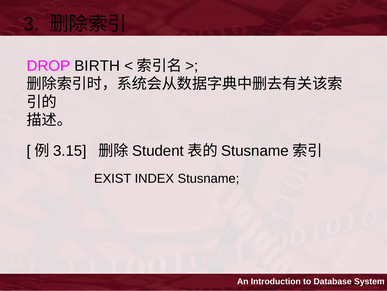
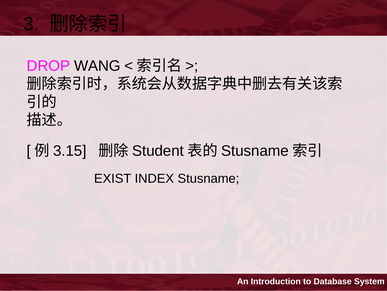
BIRTH: BIRTH -> WANG
